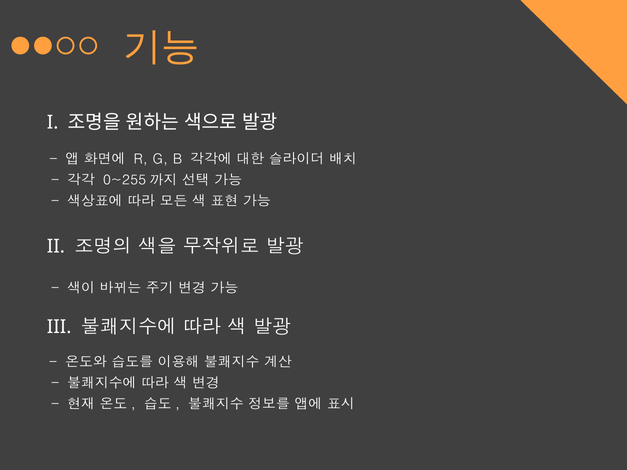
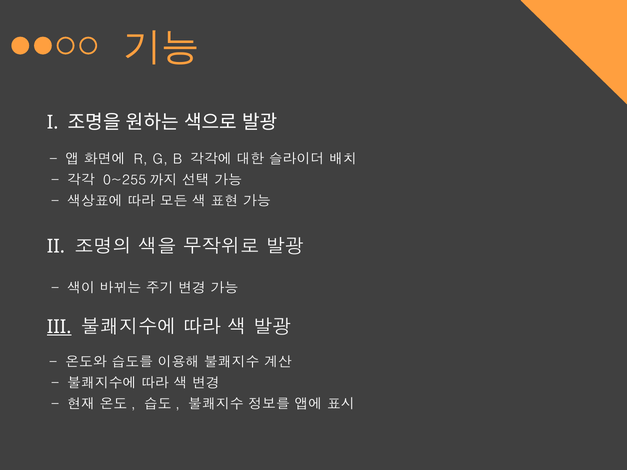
III underline: none -> present
